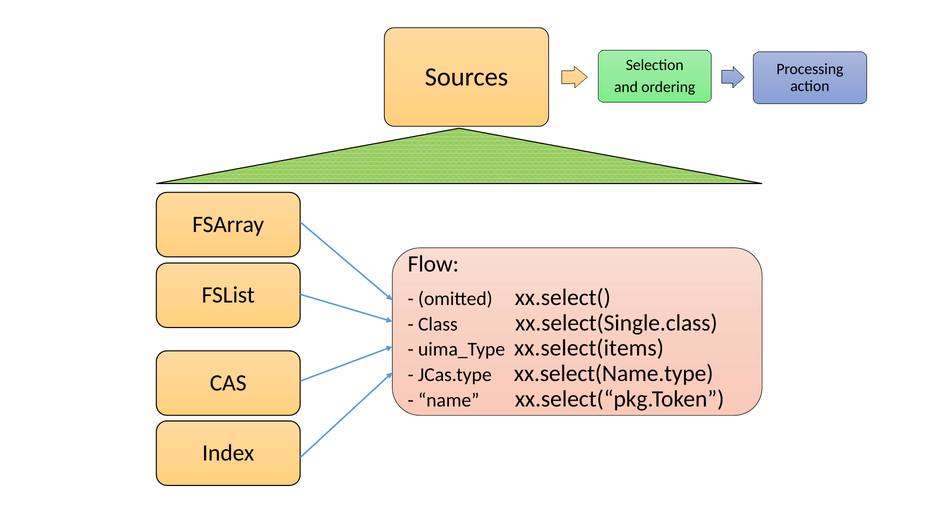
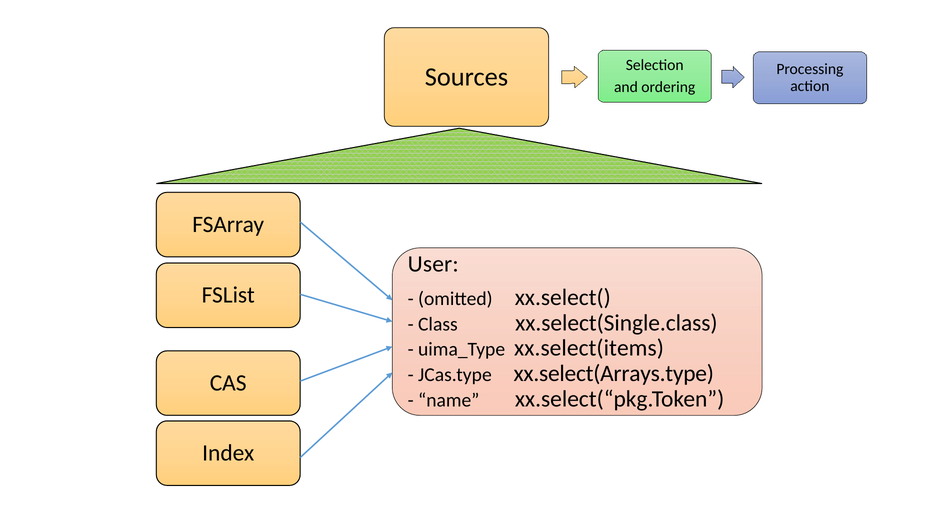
Flow: Flow -> User
xx.select(Name.type: xx.select(Name.type -> xx.select(Arrays.type
